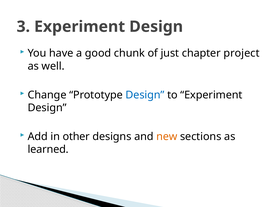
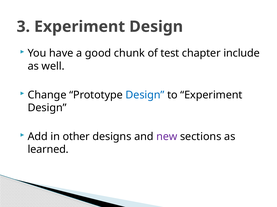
just: just -> test
project: project -> include
new colour: orange -> purple
